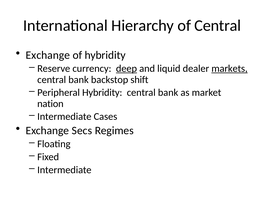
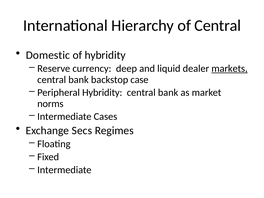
Exchange at (48, 55): Exchange -> Domestic
deep underline: present -> none
shift: shift -> case
nation: nation -> norms
